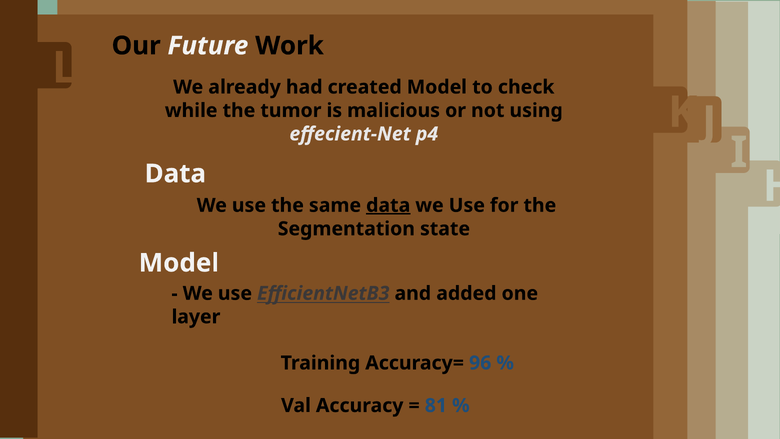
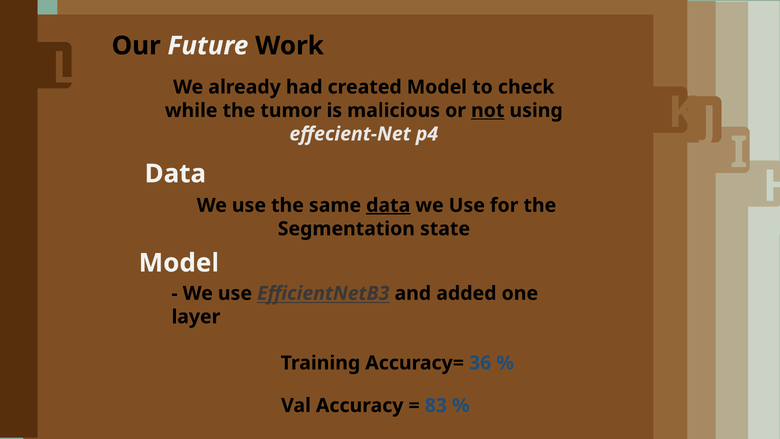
not underline: none -> present
96: 96 -> 36
81: 81 -> 83
